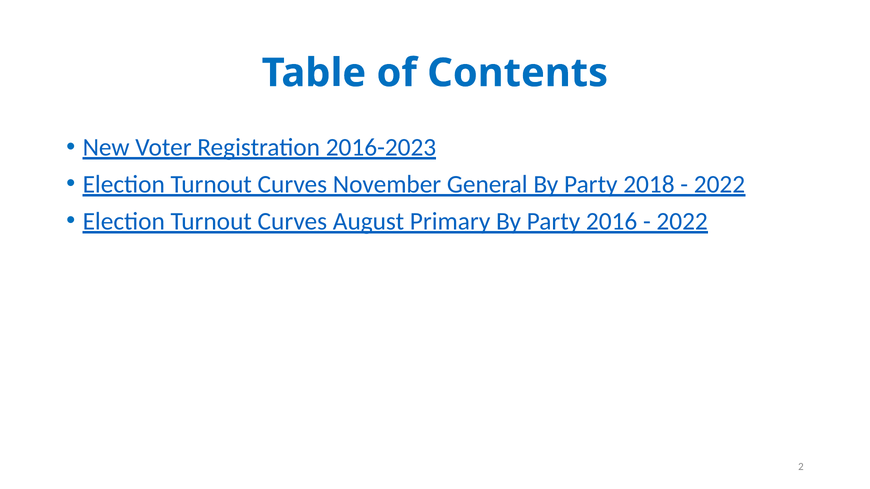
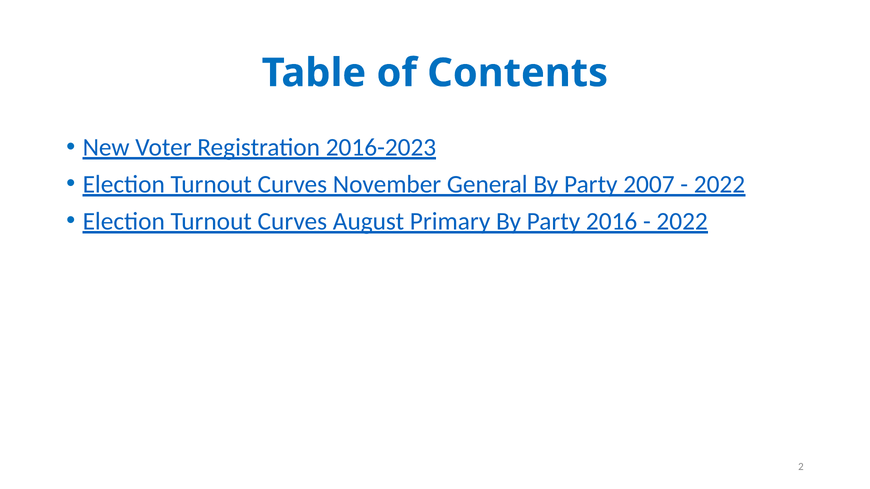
2018: 2018 -> 2007
